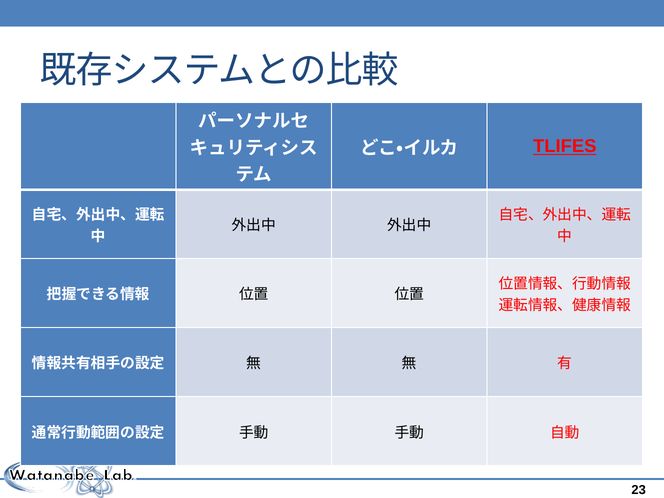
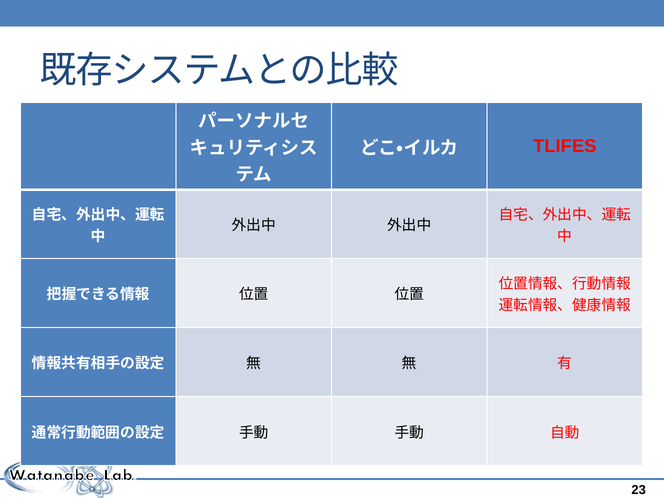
TLIFES underline: present -> none
